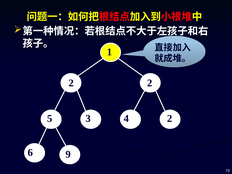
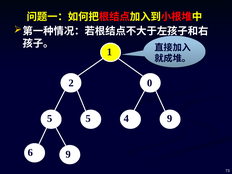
2 2: 2 -> 0
5 3: 3 -> 5
4 2: 2 -> 9
